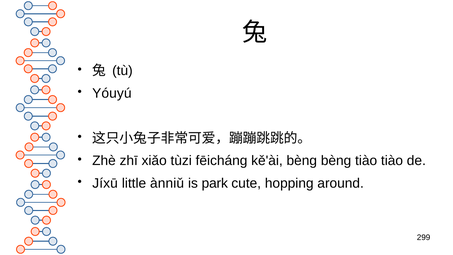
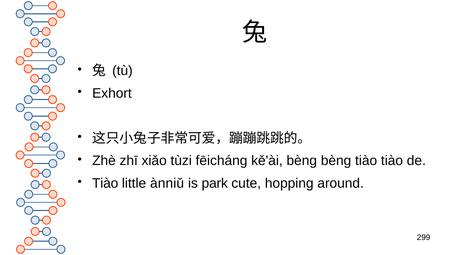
Yóuyú: Yóuyú -> Exhort
Jíxū at (105, 183): Jíxū -> Tiào
